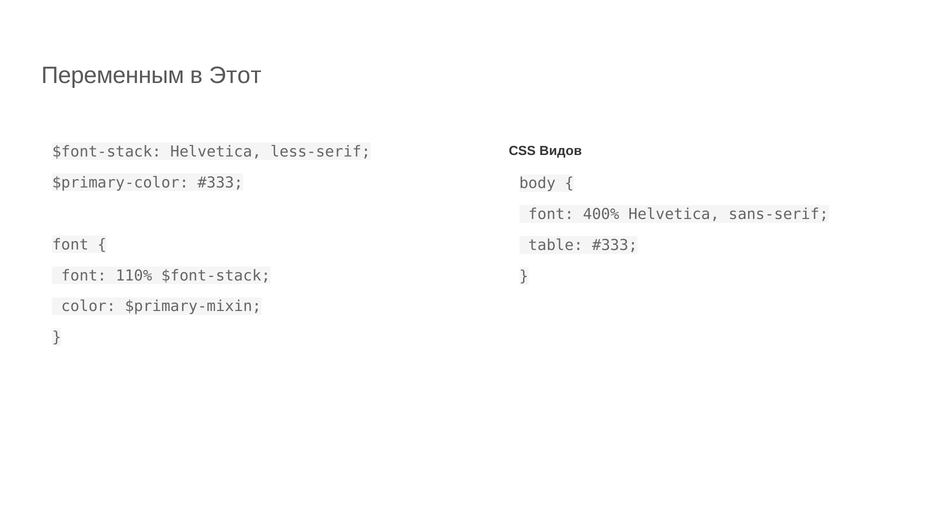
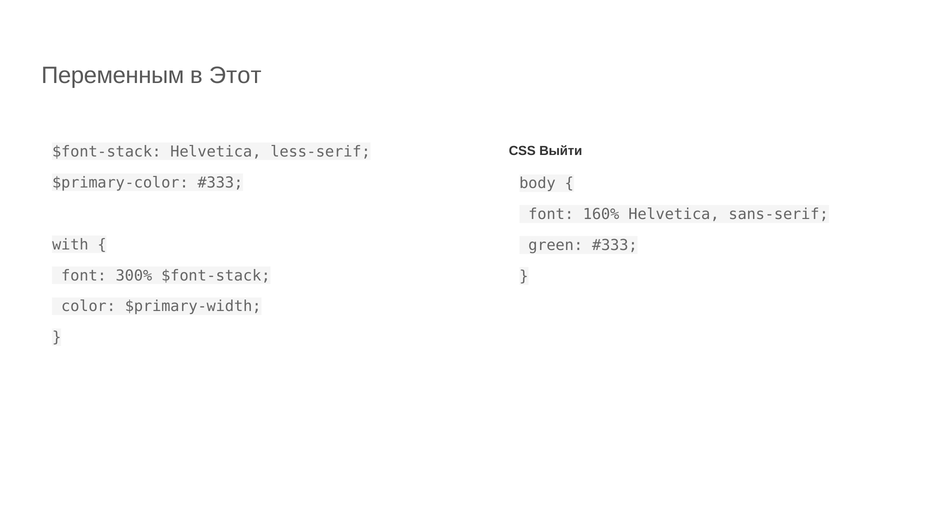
Видов: Видов -> Выйти
400%: 400% -> 160%
font at (70, 244): font -> with
table: table -> green
110%: 110% -> 300%
$primary-mixin: $primary-mixin -> $primary-width
